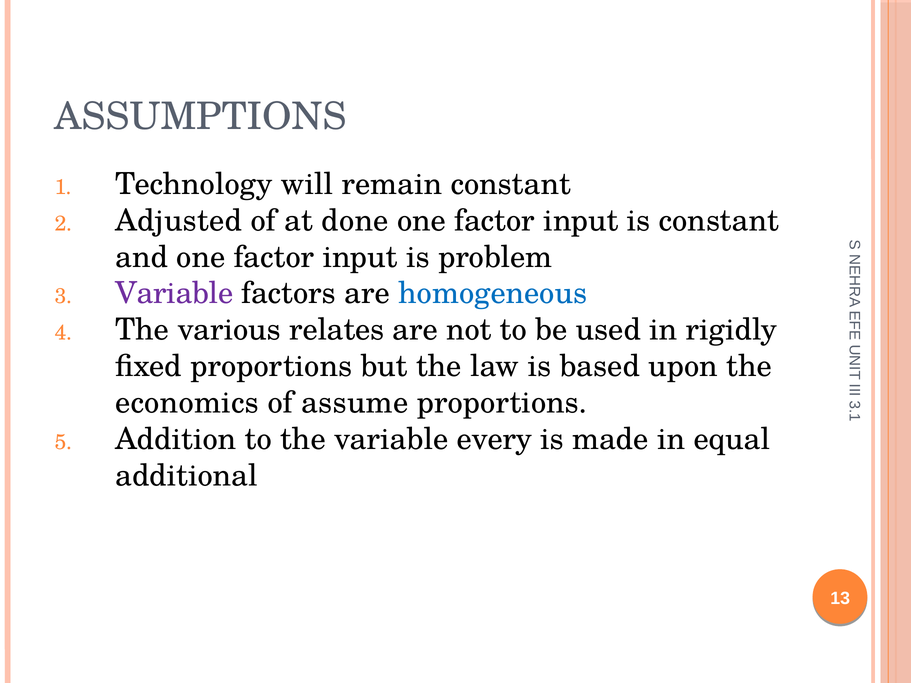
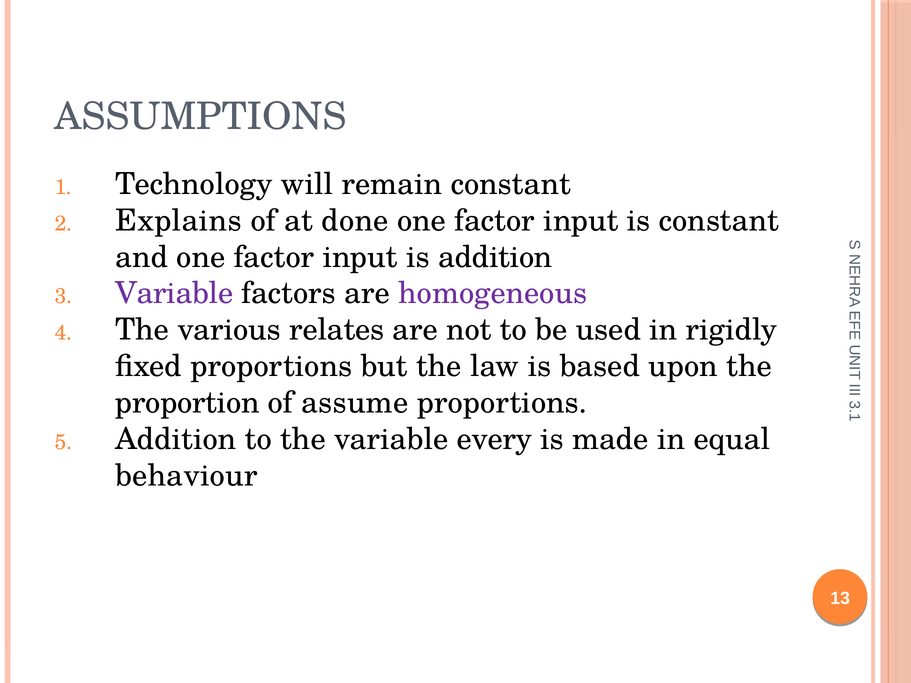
Adjusted: Adjusted -> Explains
is problem: problem -> addition
homogeneous colour: blue -> purple
economics: economics -> proportion
additional: additional -> behaviour
